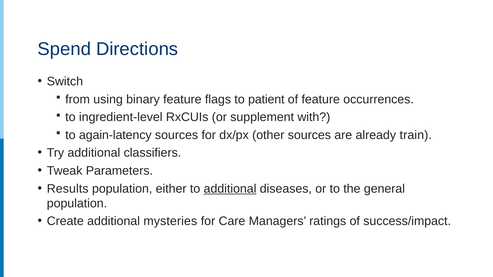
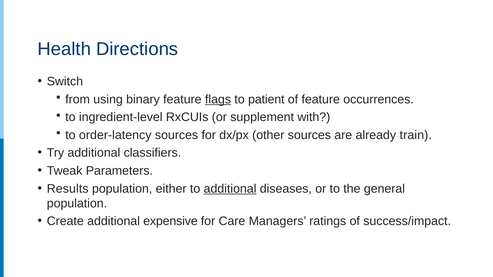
Spend: Spend -> Health
flags underline: none -> present
again-latency: again-latency -> order-latency
mysteries: mysteries -> expensive
